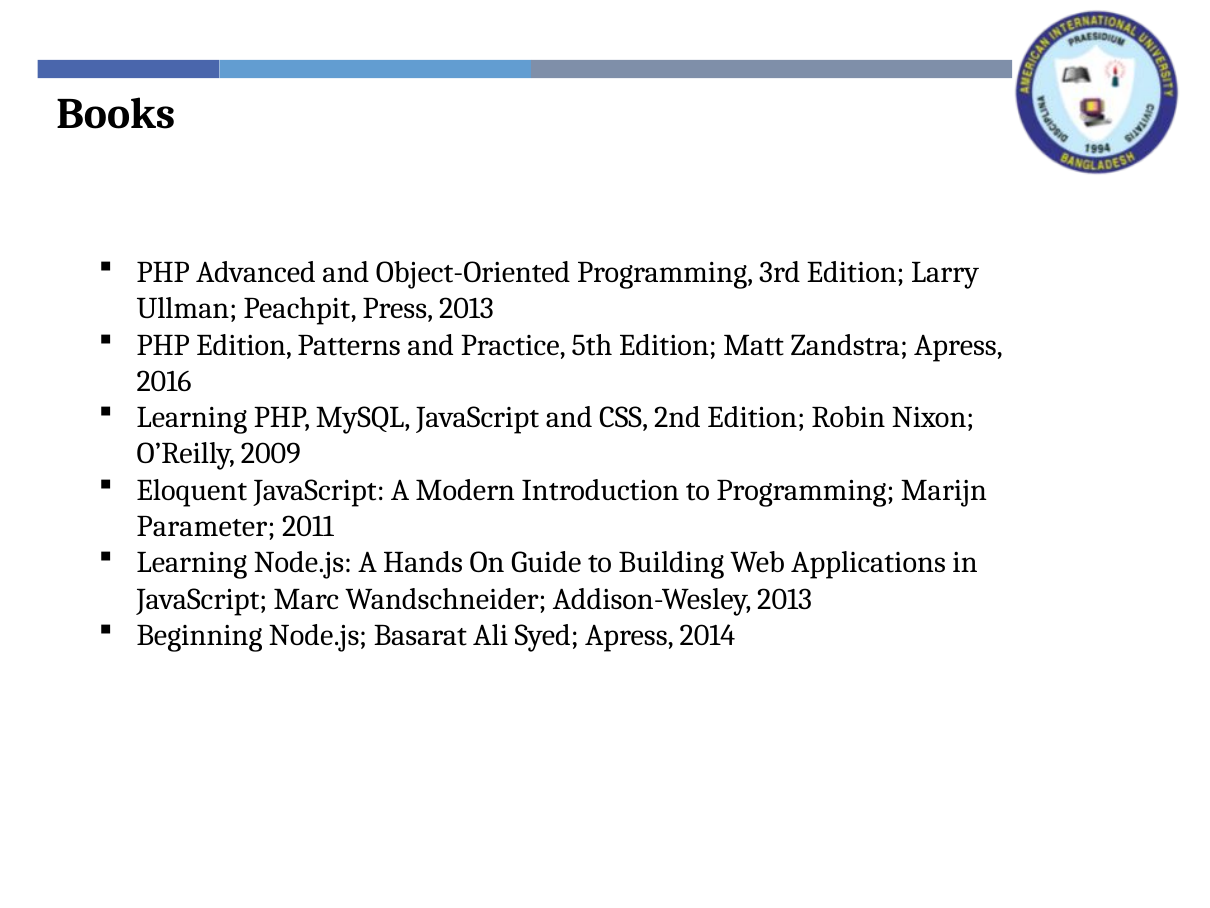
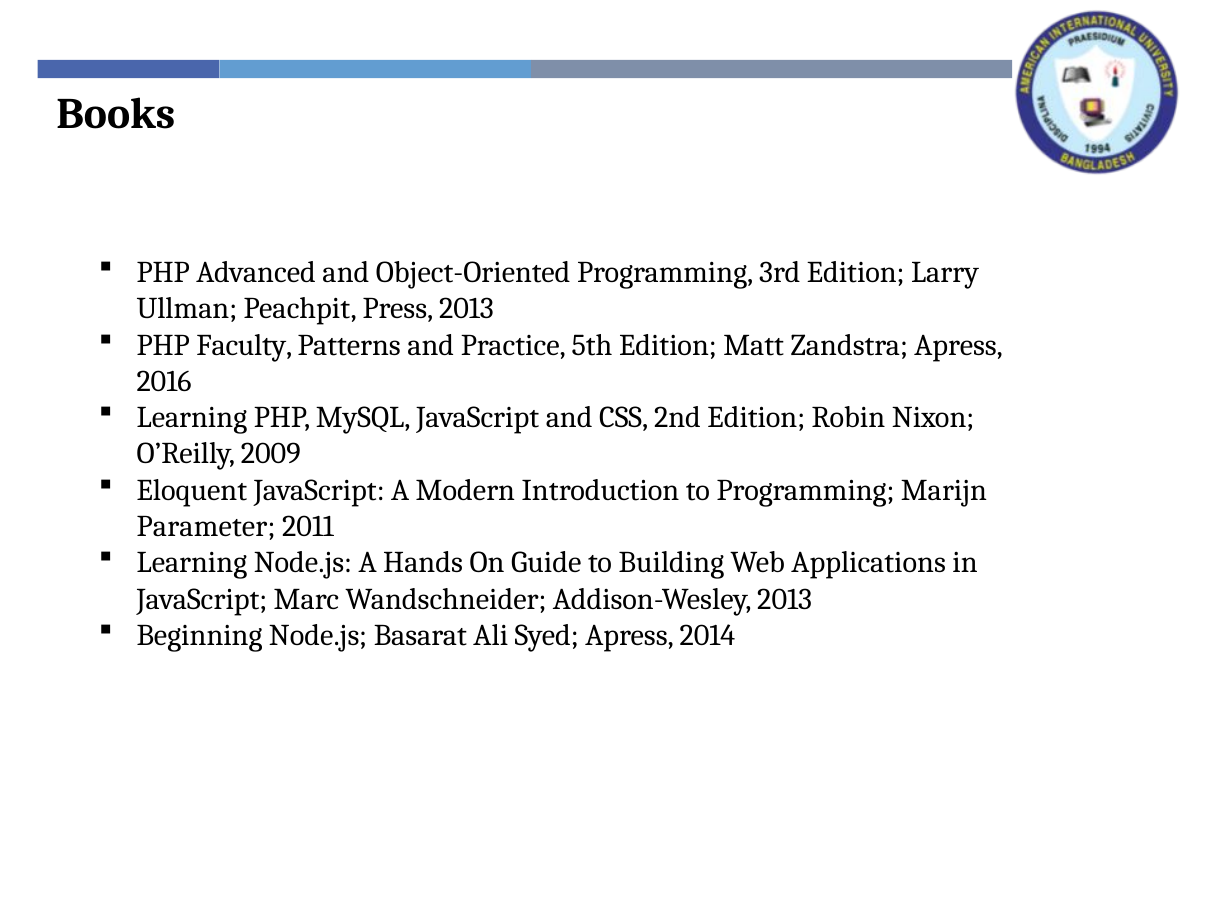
PHP Edition: Edition -> Faculty
